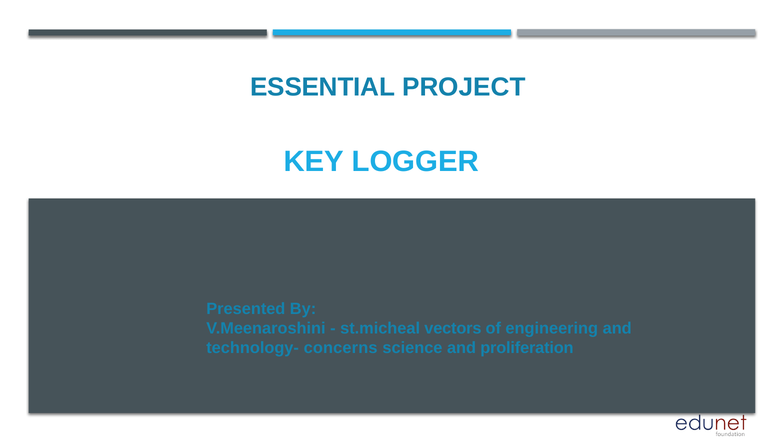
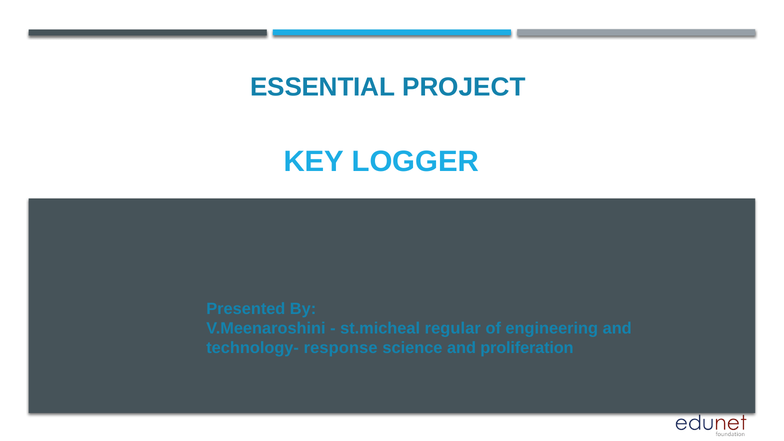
vectors: vectors -> regular
concerns: concerns -> response
